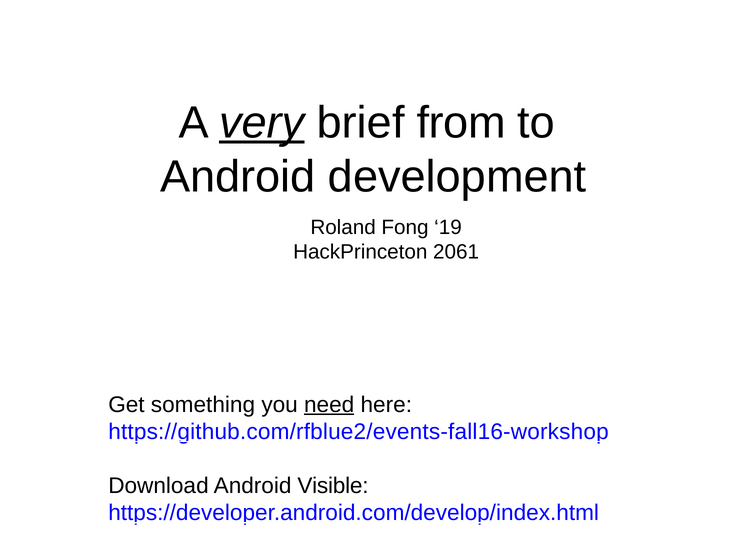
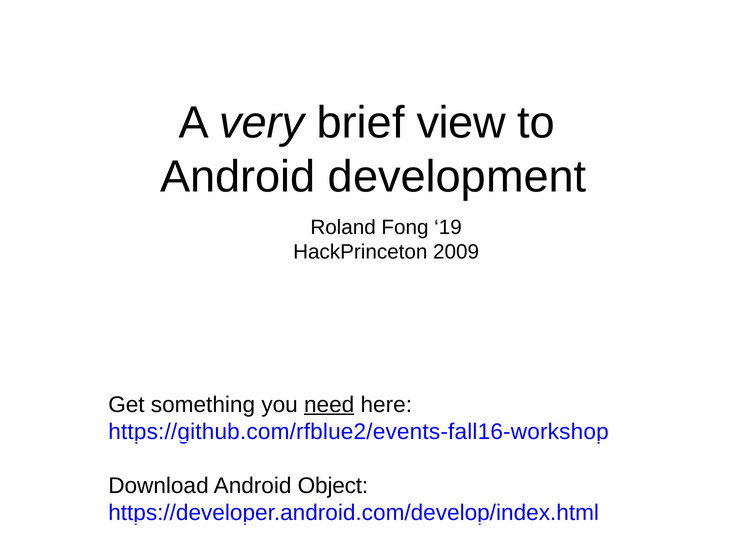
very underline: present -> none
from: from -> view
2061: 2061 -> 2009
Visible: Visible -> Object
